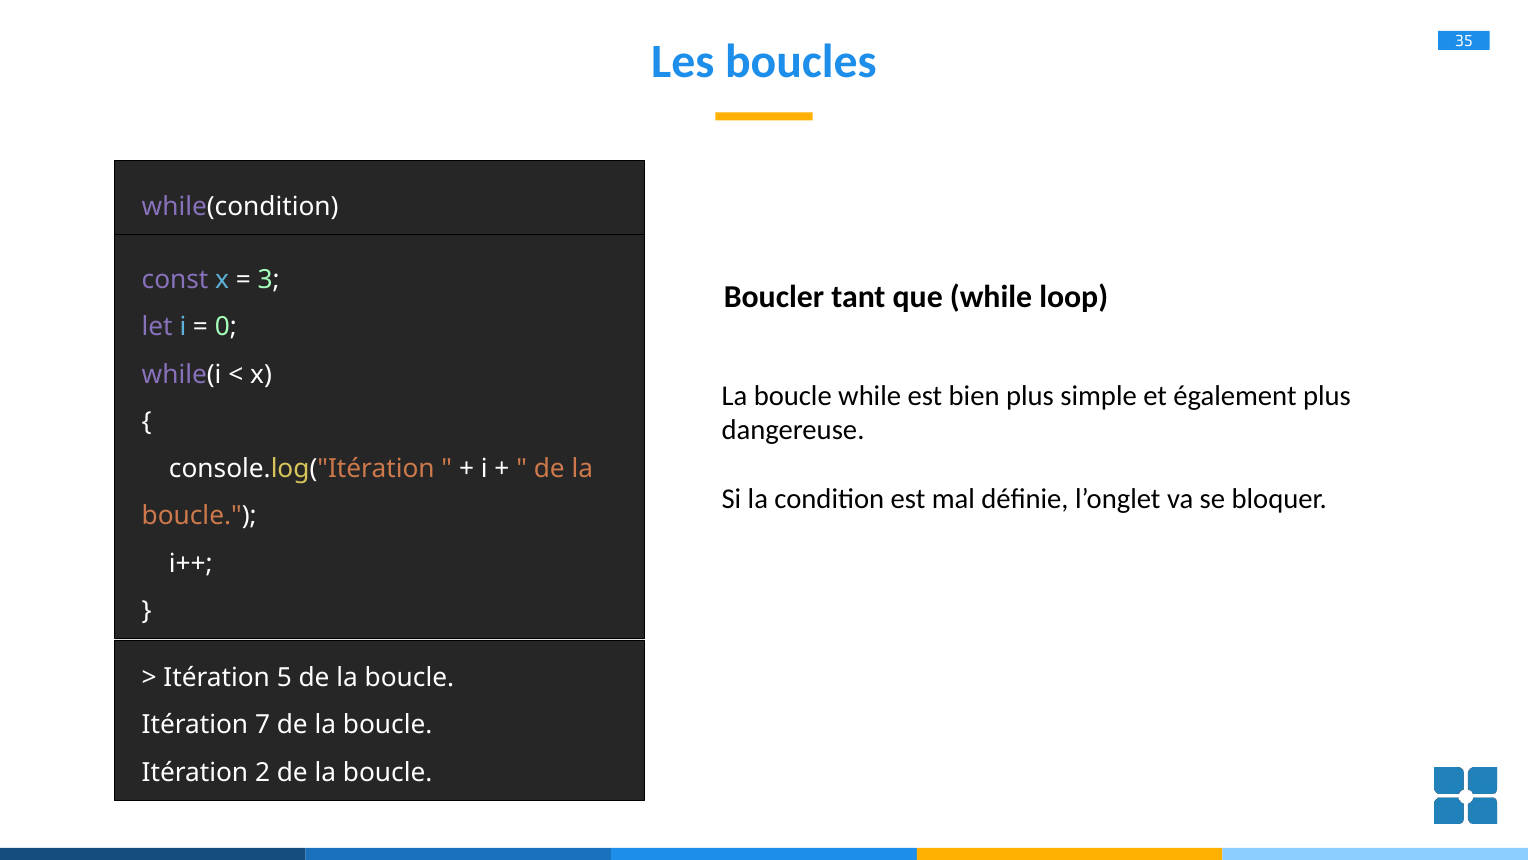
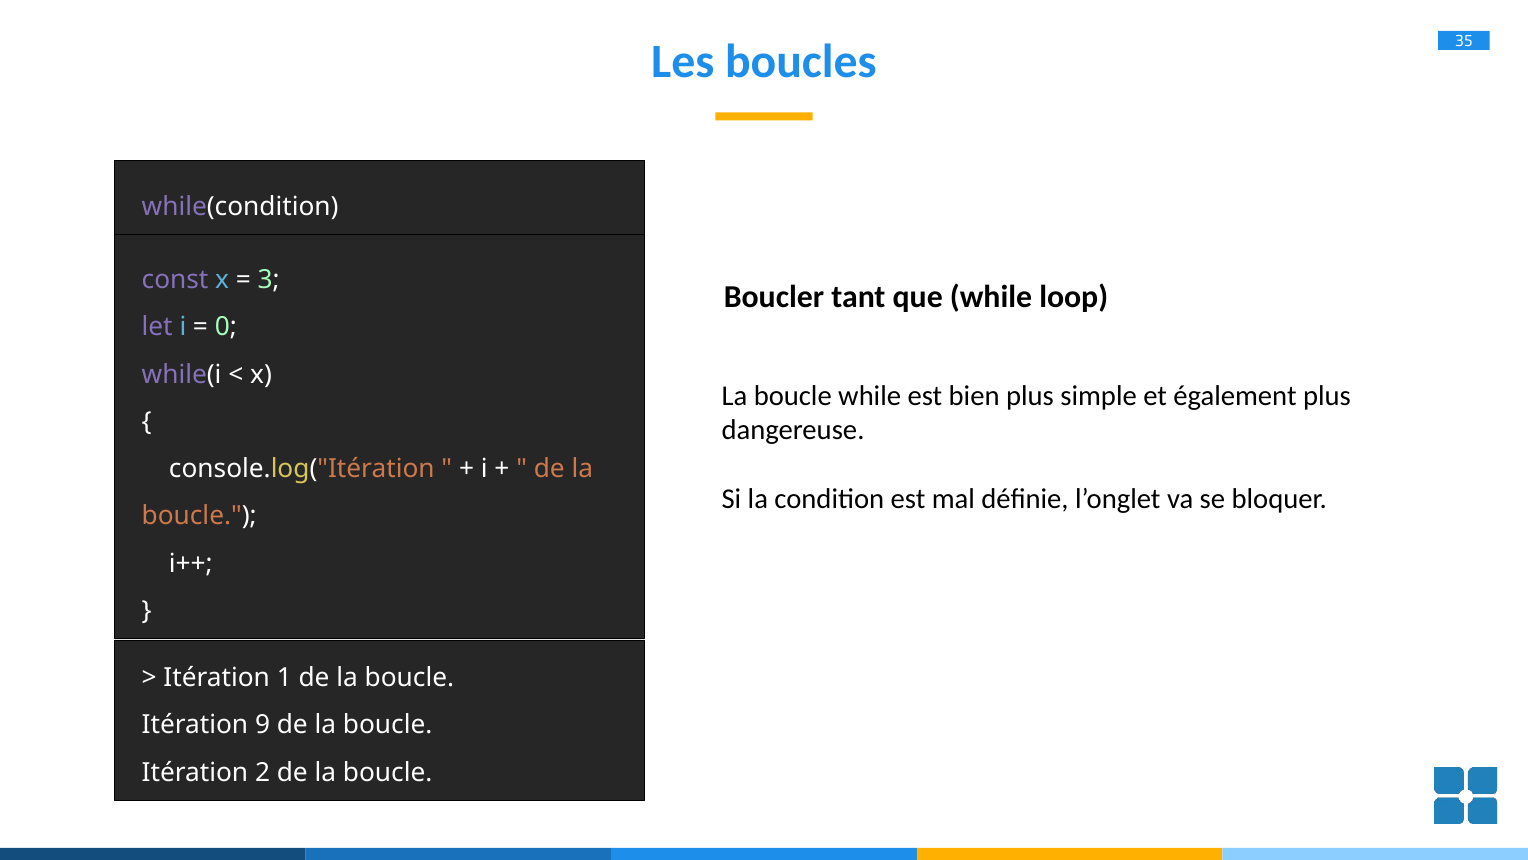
5: 5 -> 1
7: 7 -> 9
